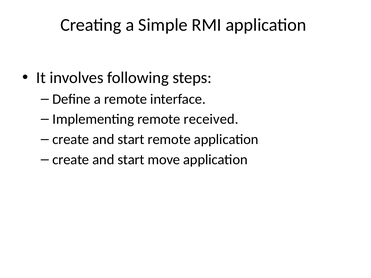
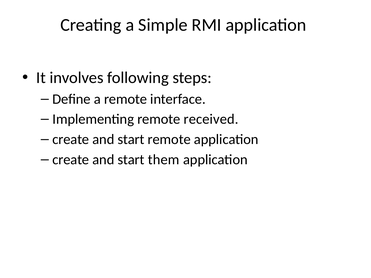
move: move -> them
